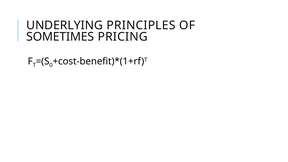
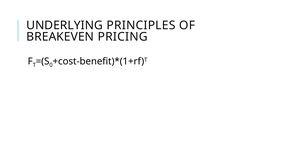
SOMETIMES: SOMETIMES -> BREAKEVEN
